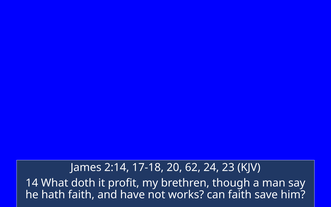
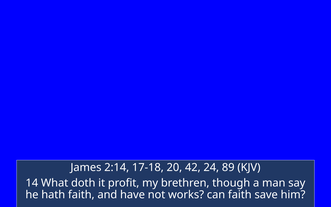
62: 62 -> 42
23: 23 -> 89
